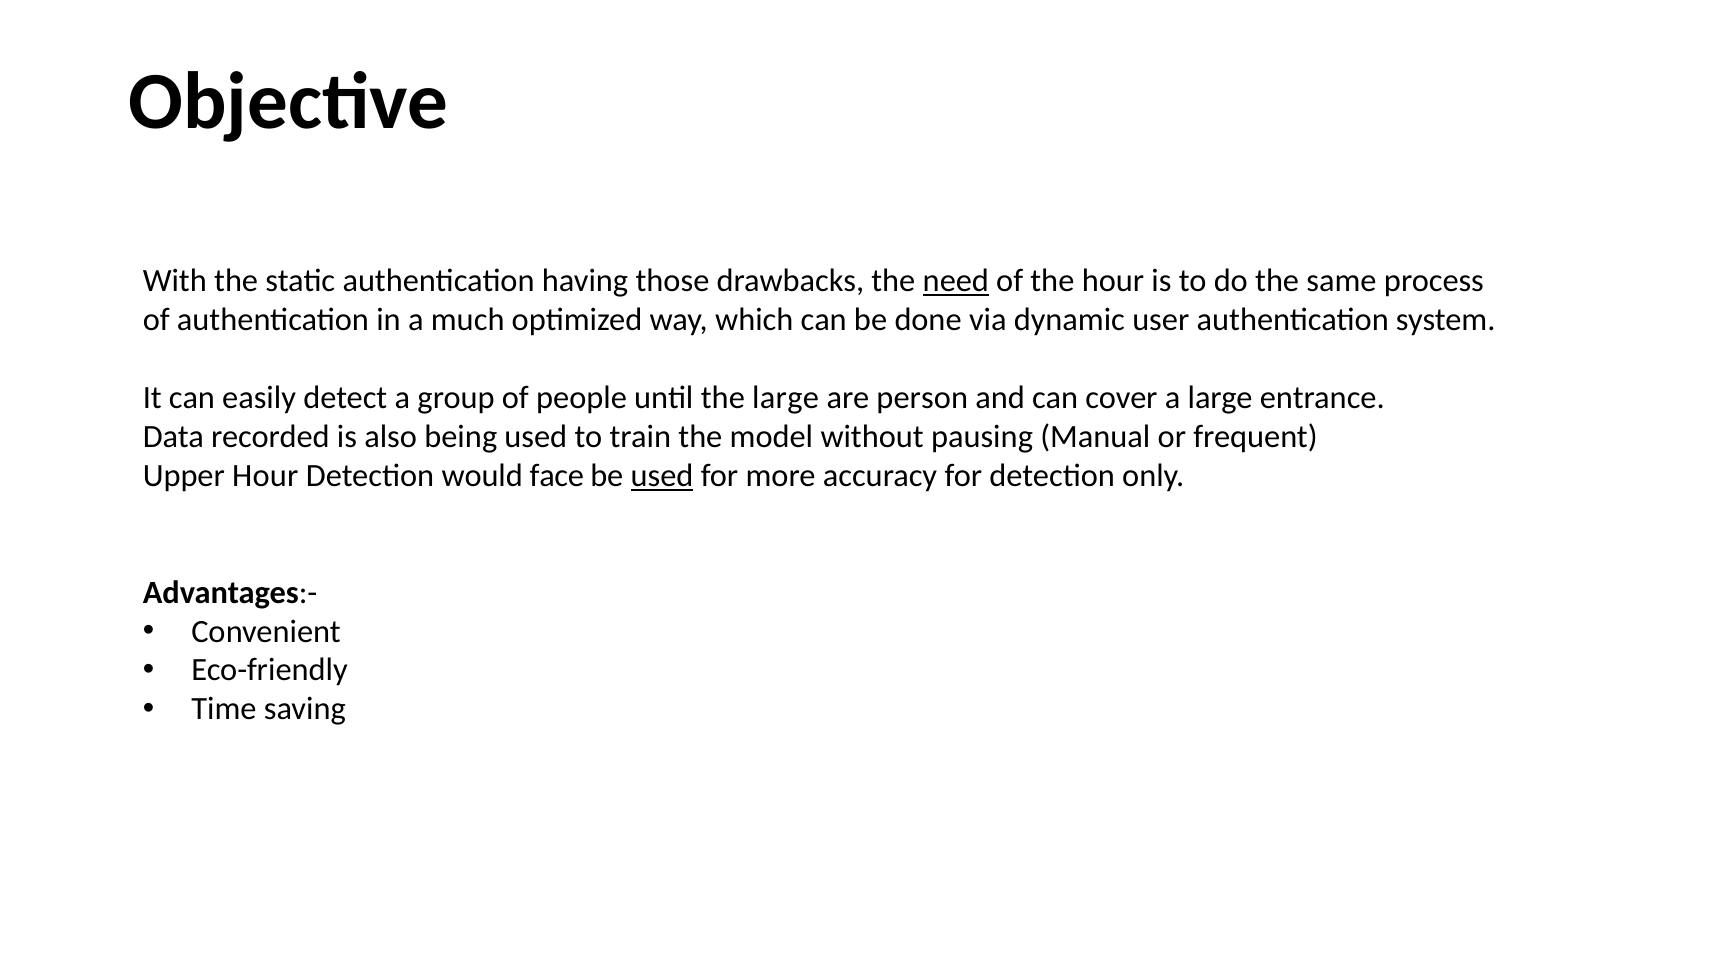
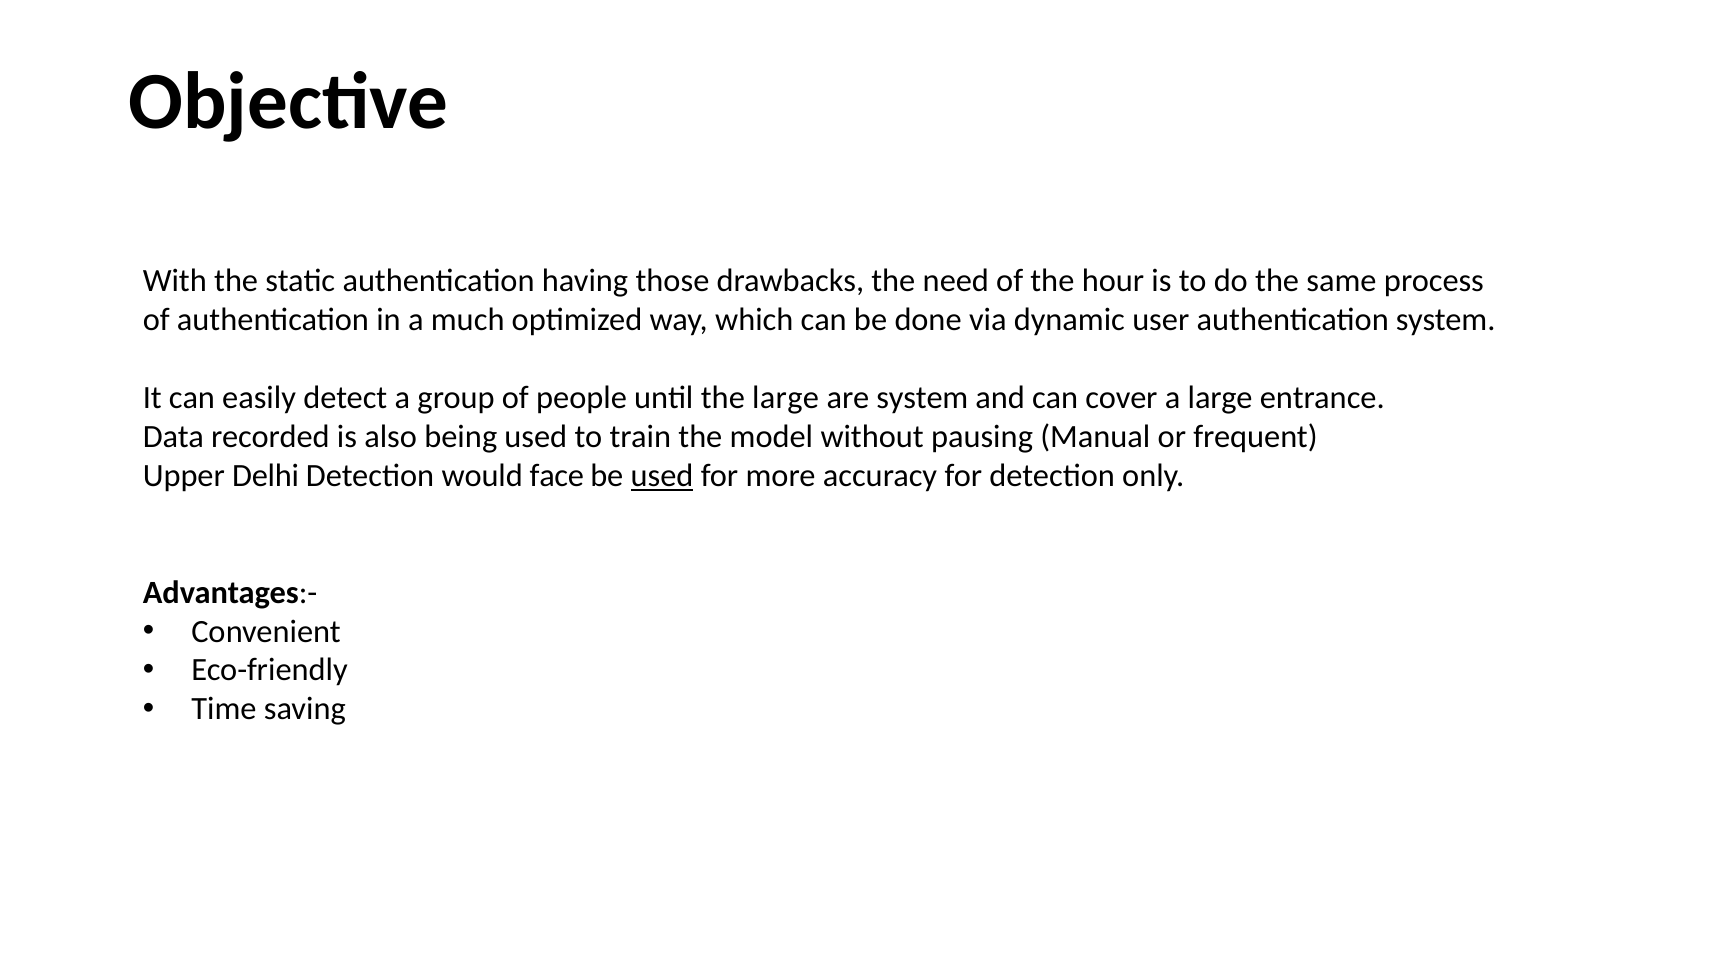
need underline: present -> none
are person: person -> system
Upper Hour: Hour -> Delhi
